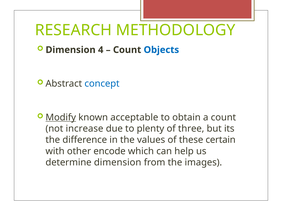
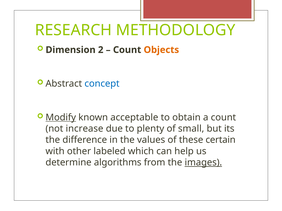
4: 4 -> 2
Objects colour: blue -> orange
three: three -> small
encode: encode -> labeled
determine dimension: dimension -> algorithms
images underline: none -> present
